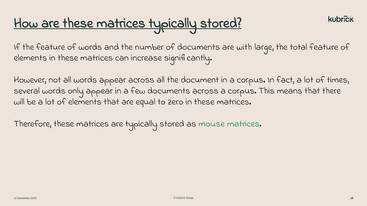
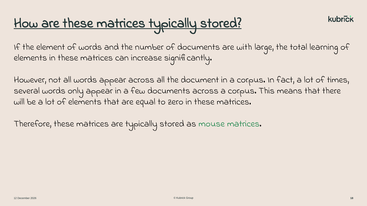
the feature: feature -> element
total feature: feature -> learning
